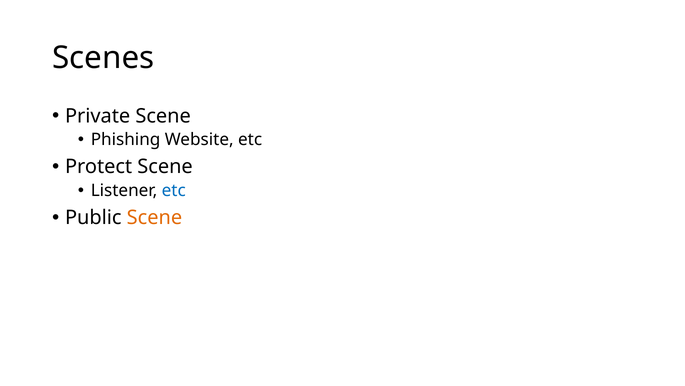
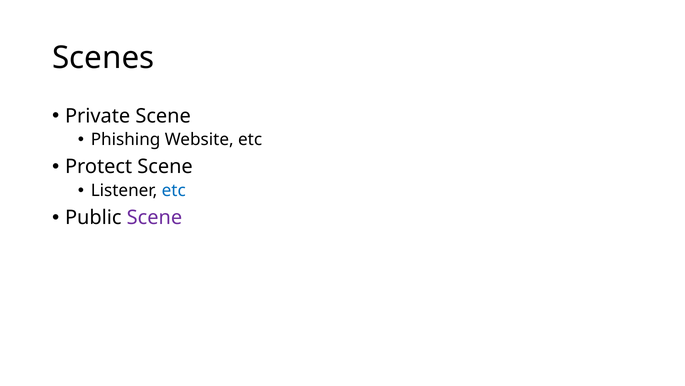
Scene at (154, 217) colour: orange -> purple
